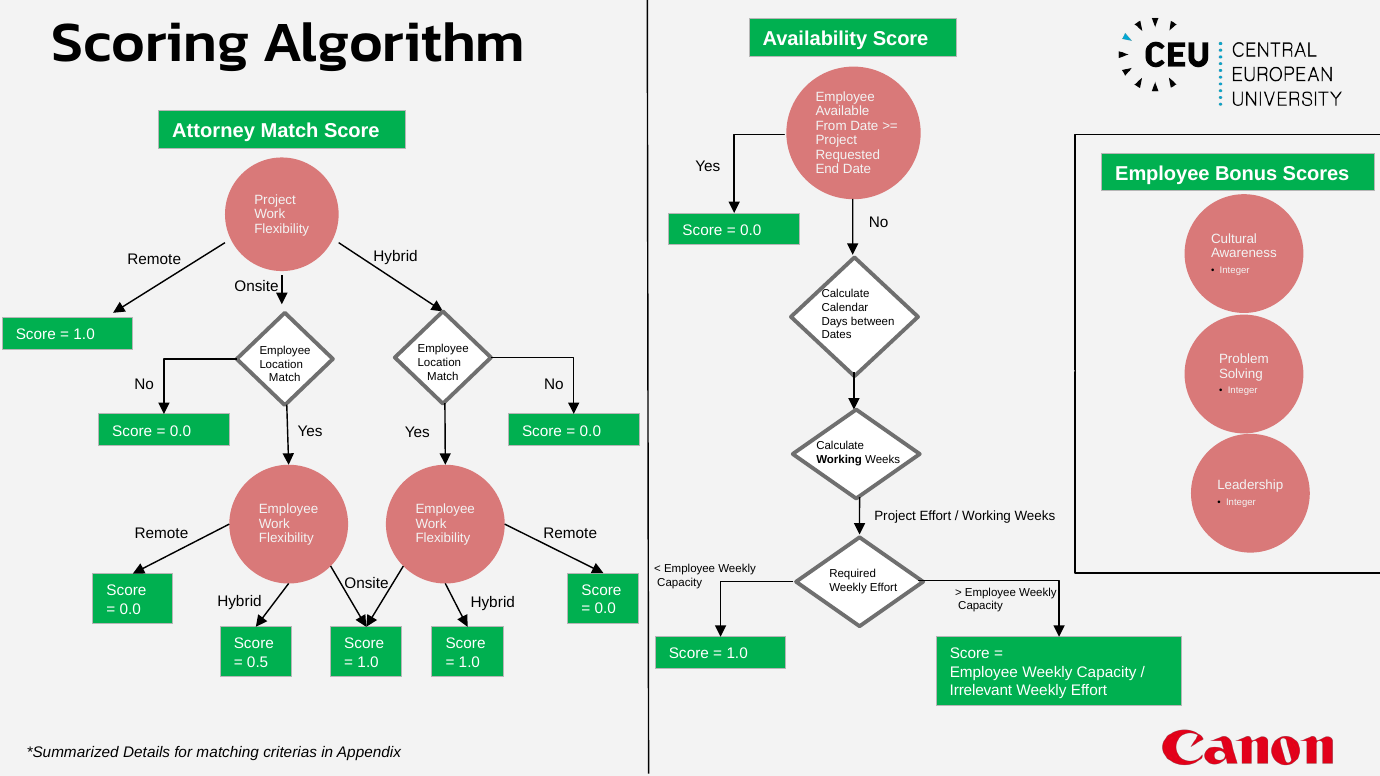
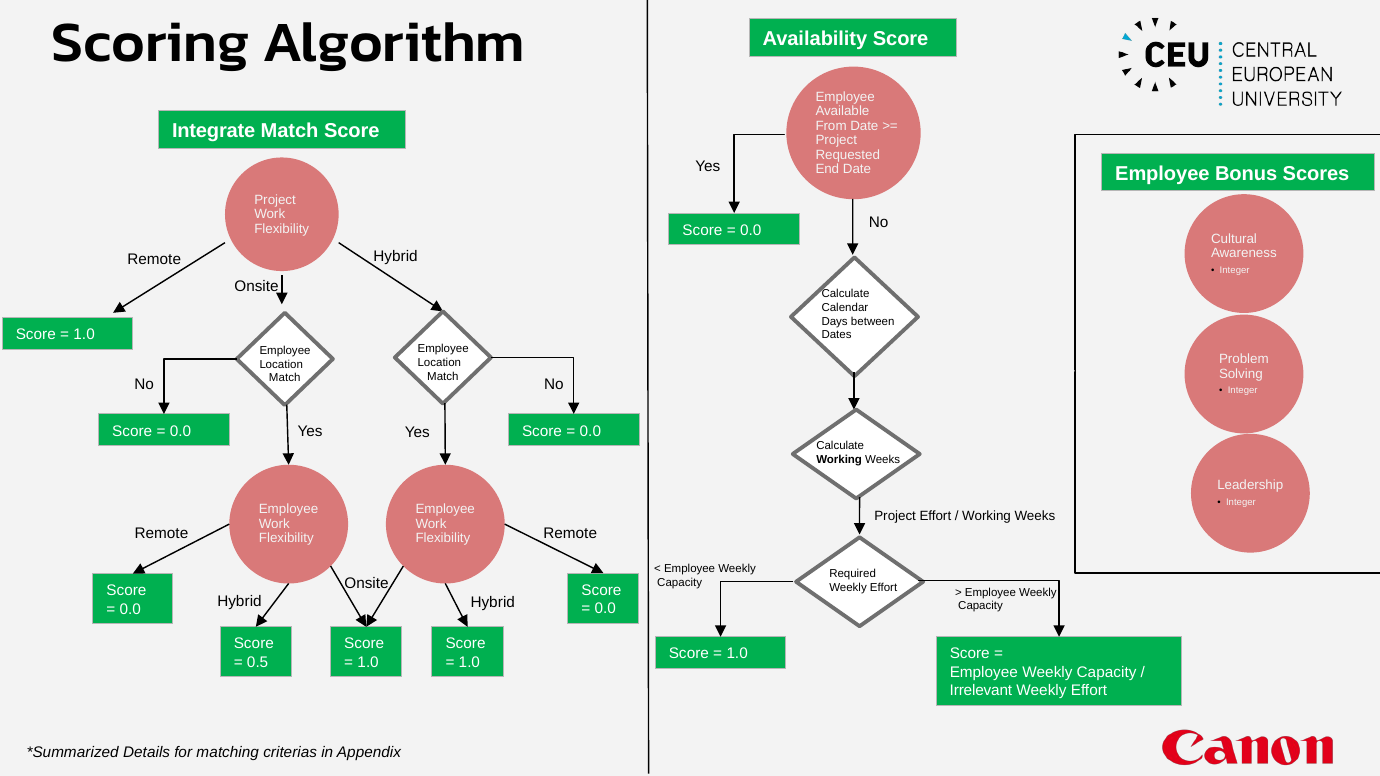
Attorney: Attorney -> Integrate
